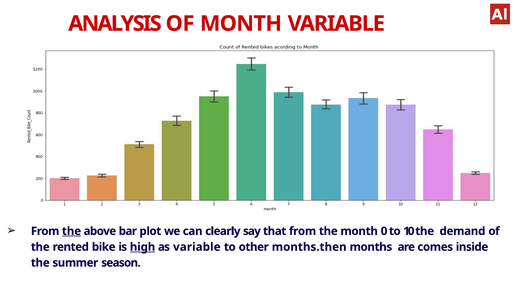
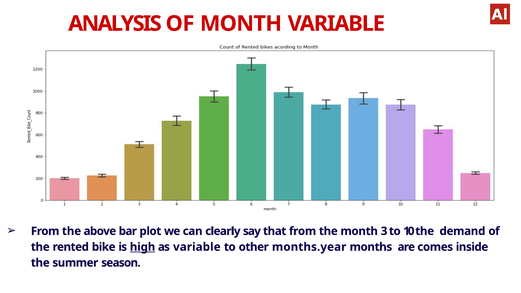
the at (72, 231) underline: present -> none
0: 0 -> 3
months.then: months.then -> months.year
